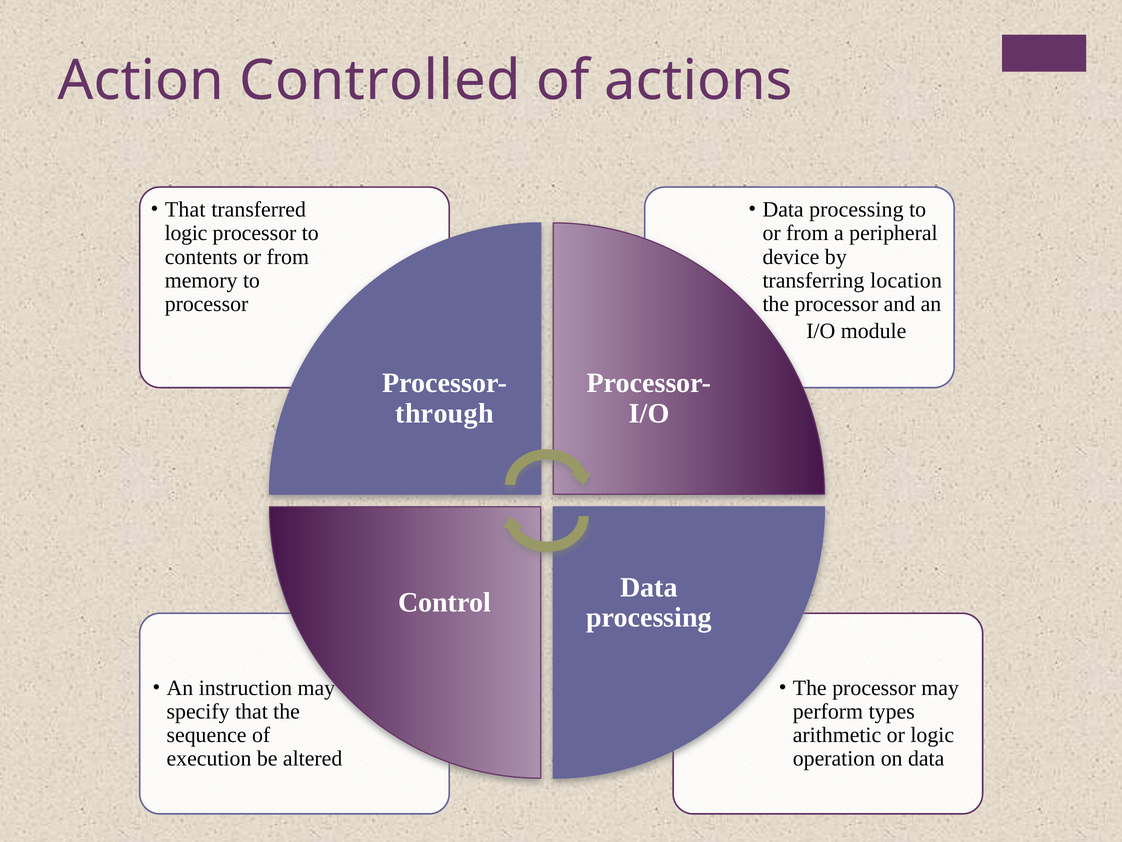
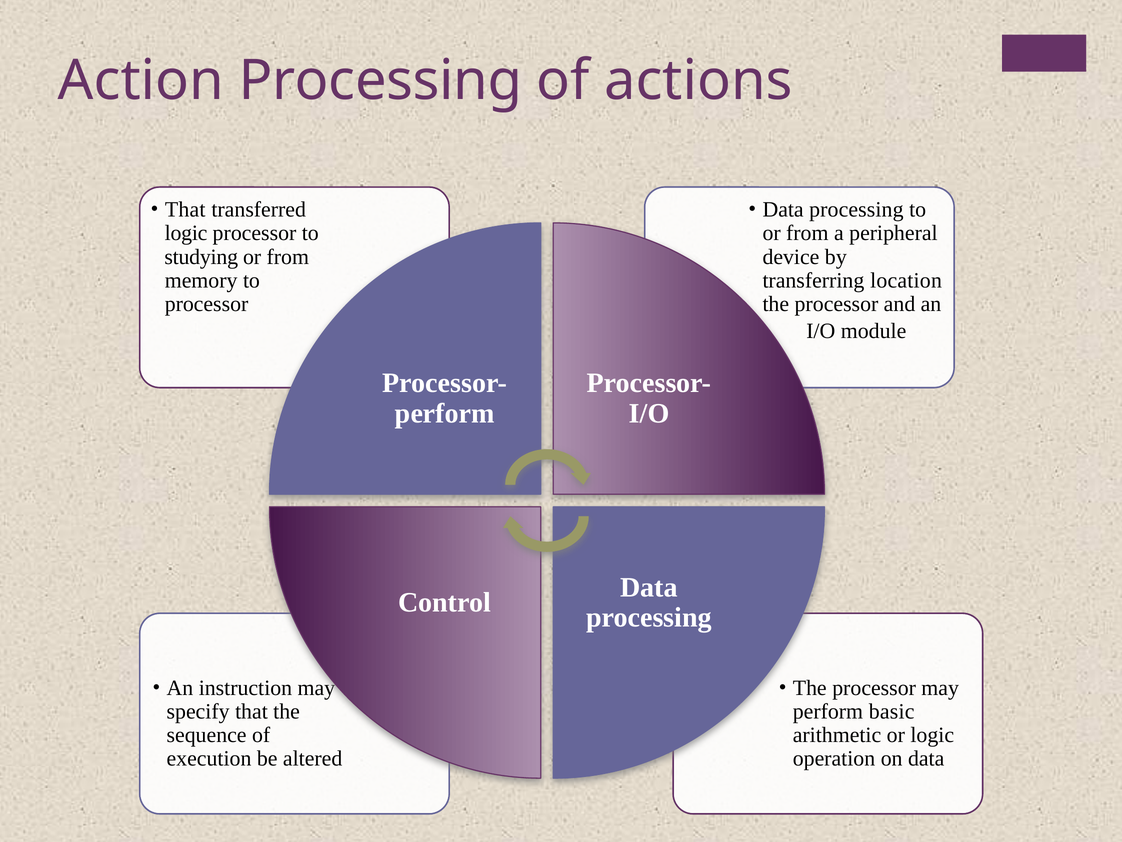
Action Controlled: Controlled -> Processing
contents: contents -> studying
through at (445, 413): through -> perform
types: types -> basic
